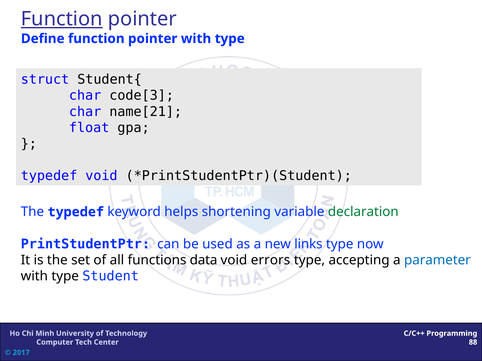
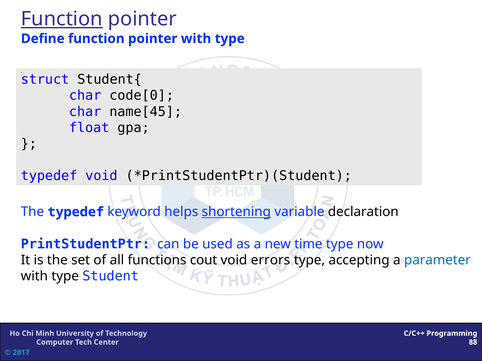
code[3: code[3 -> code[0
name[21: name[21 -> name[45
shortening underline: none -> present
declaration colour: green -> black
links: links -> time
data: data -> cout
